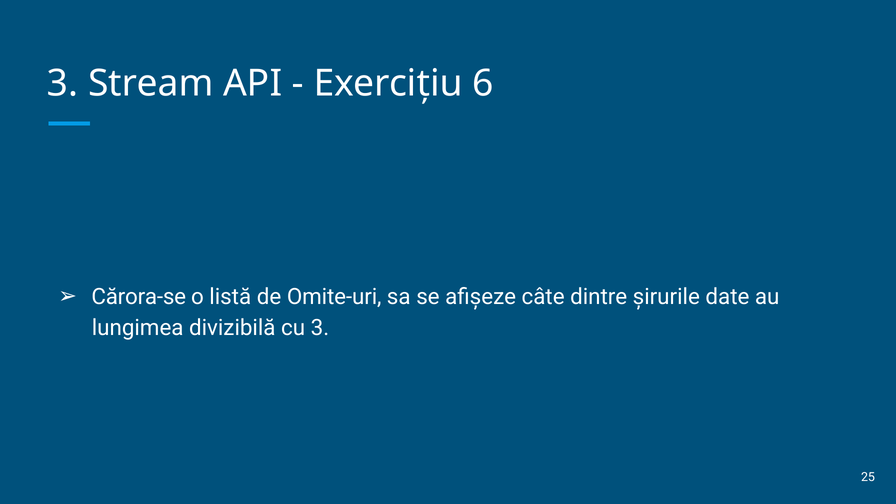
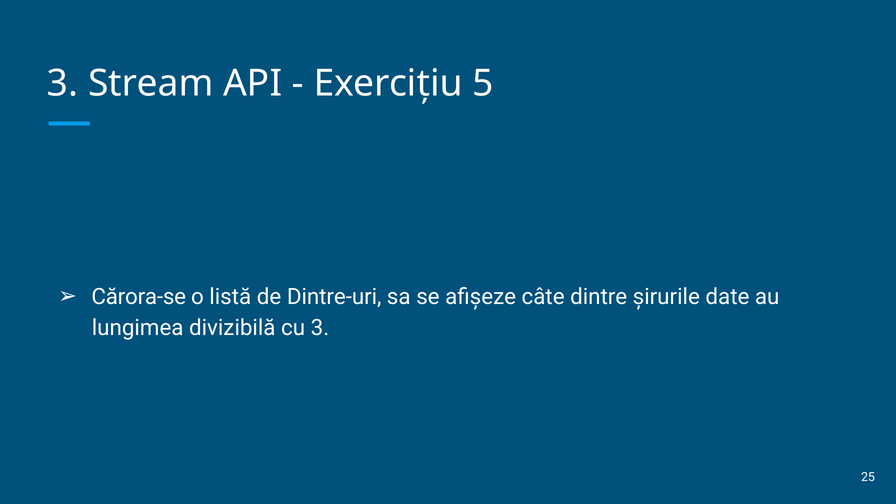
6: 6 -> 5
Omite-uri: Omite-uri -> Dintre-uri
